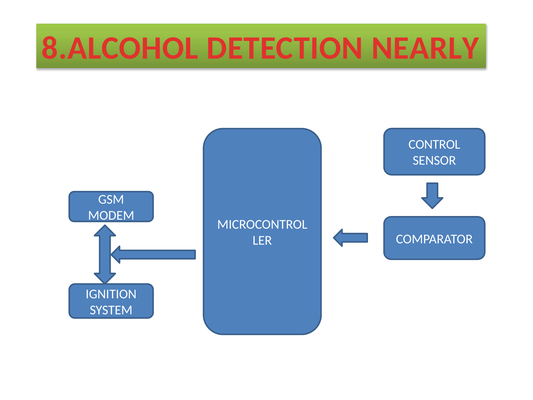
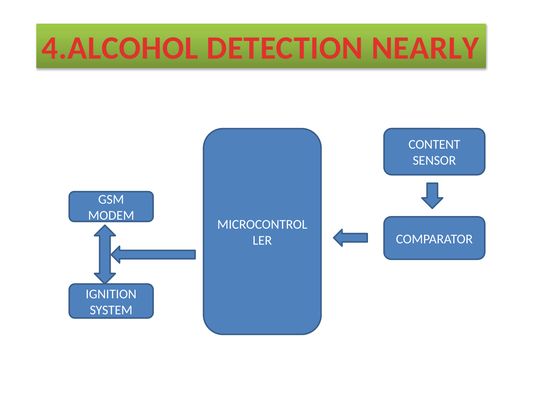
8.ALCOHOL: 8.ALCOHOL -> 4.ALCOHOL
CONTROL: CONTROL -> CONTENT
